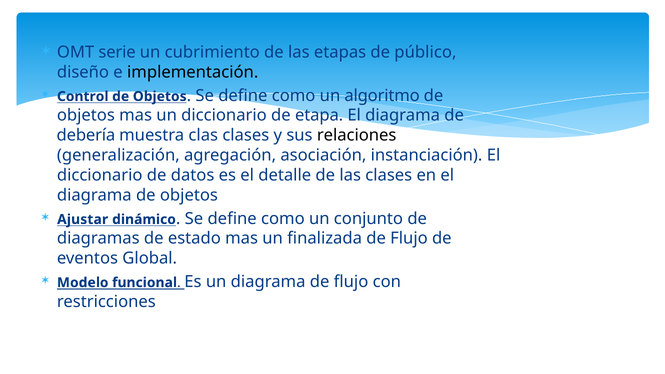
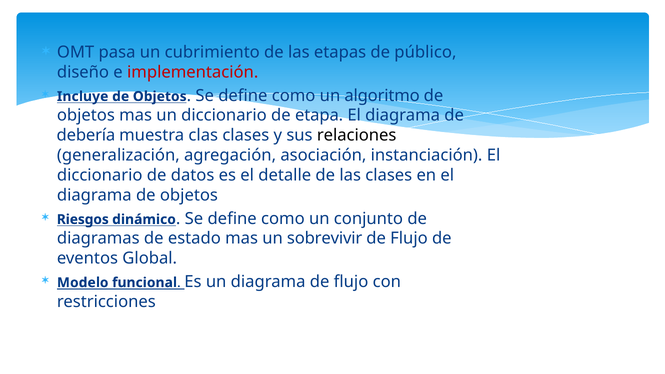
serie: serie -> pasa
implementación colour: black -> red
Control: Control -> Incluye
Ajustar: Ajustar -> Riesgos
finalizada: finalizada -> sobrevivir
